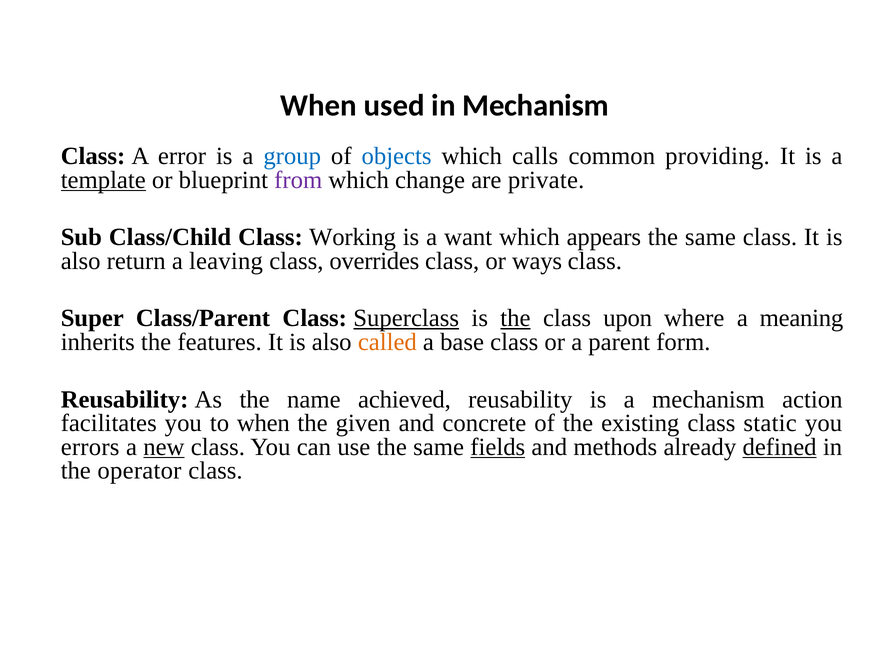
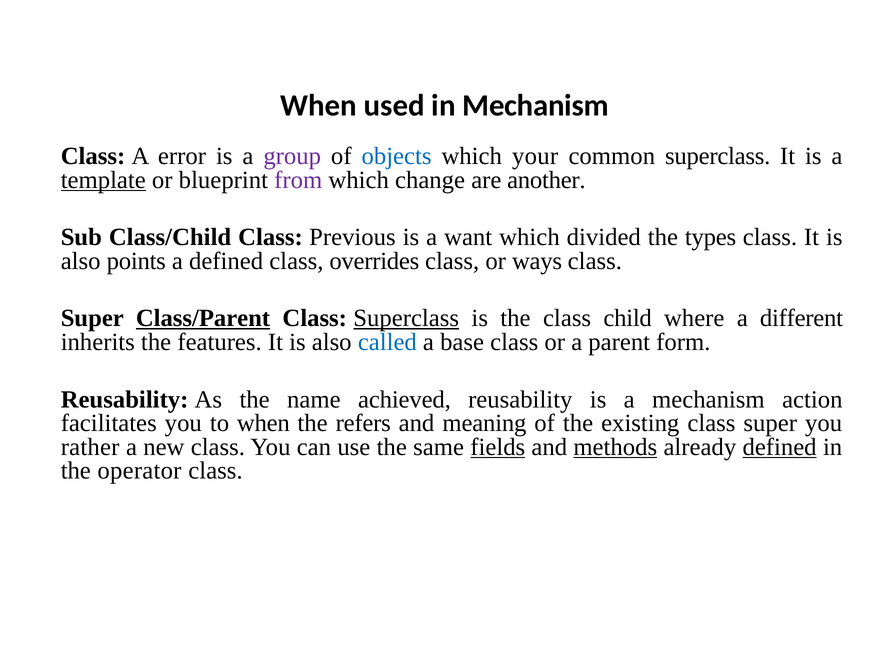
group colour: blue -> purple
calls: calls -> your
common providing: providing -> superclass
private: private -> another
Working: Working -> Previous
appears: appears -> divided
same at (710, 237): same -> types
return: return -> points
a leaving: leaving -> defined
Class/Parent underline: none -> present
the at (515, 318) underline: present -> none
upon: upon -> child
meaning: meaning -> different
called colour: orange -> blue
given: given -> refers
concrete: concrete -> meaning
existing class static: static -> super
errors: errors -> rather
new underline: present -> none
methods underline: none -> present
